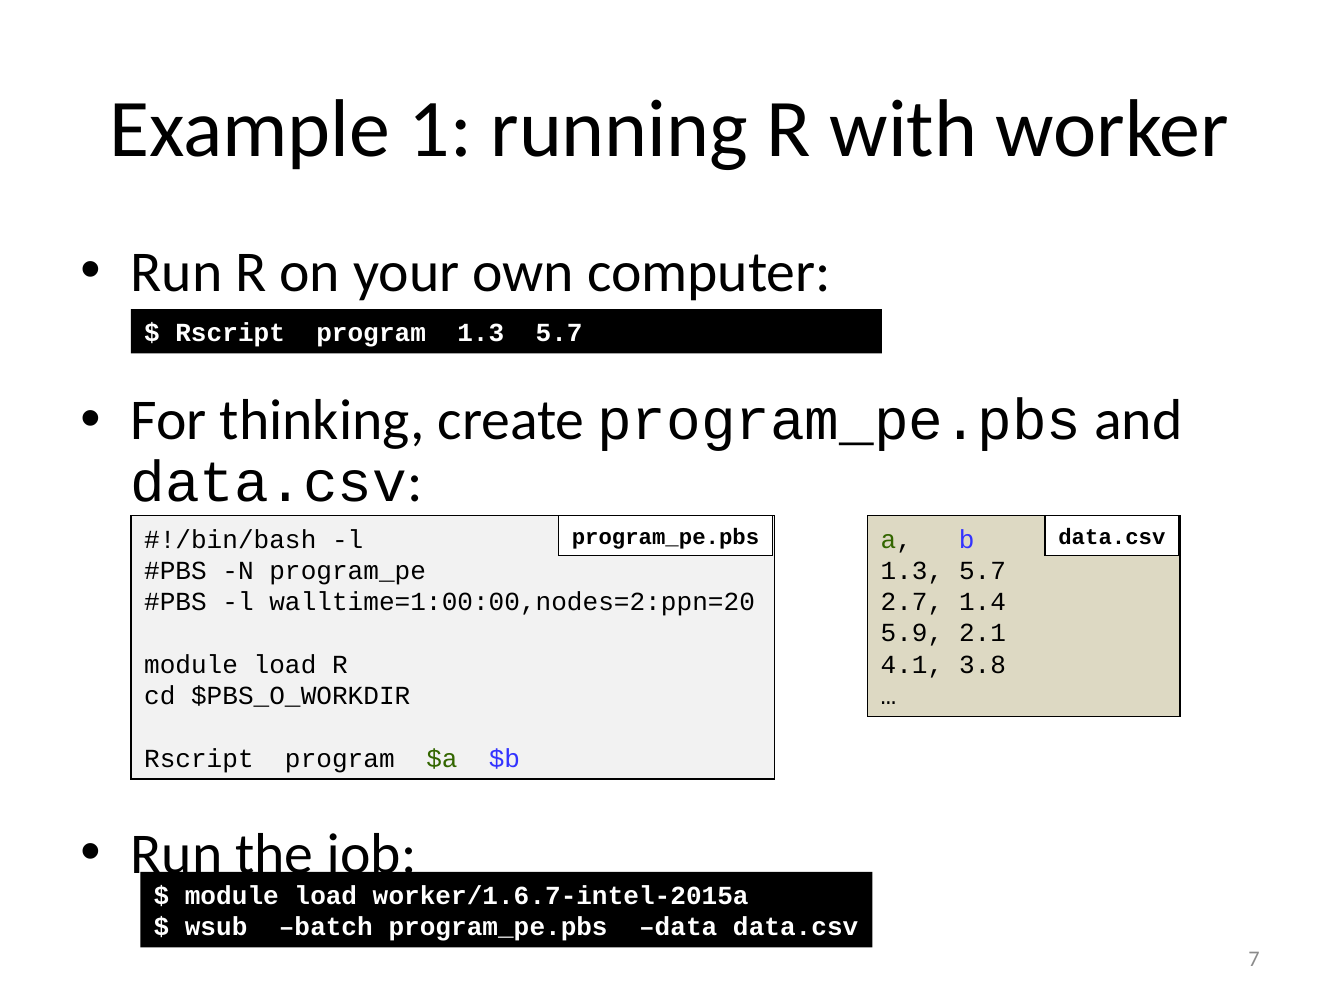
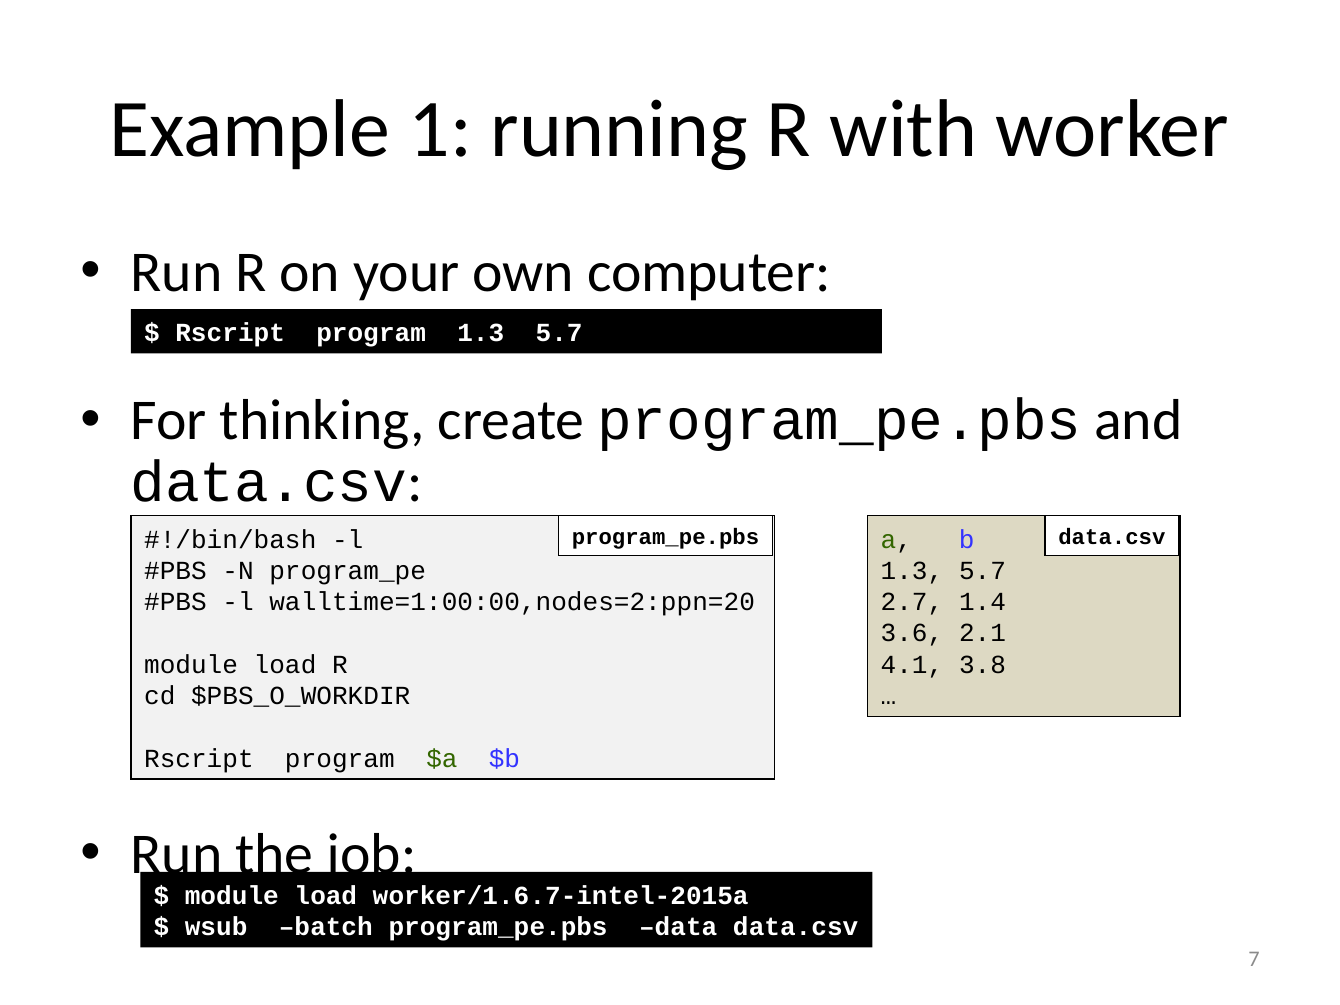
5.9: 5.9 -> 3.6
